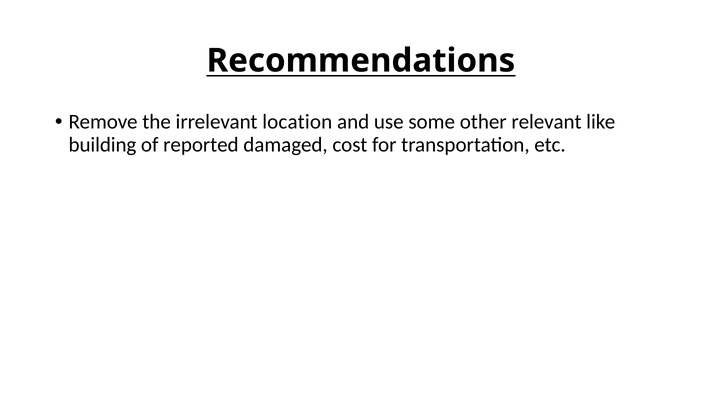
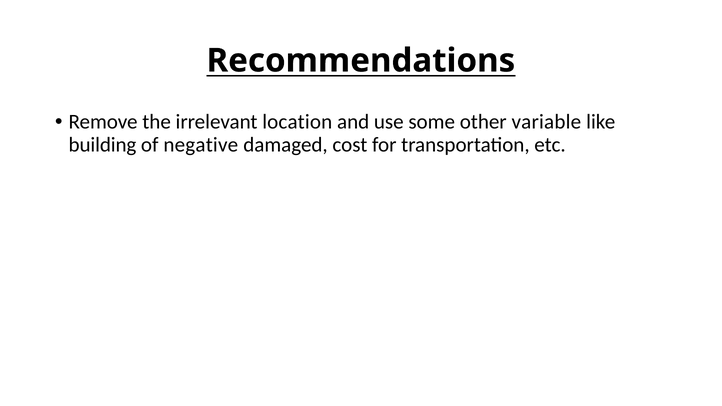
relevant: relevant -> variable
reported: reported -> negative
